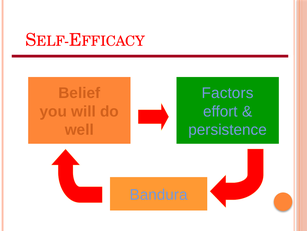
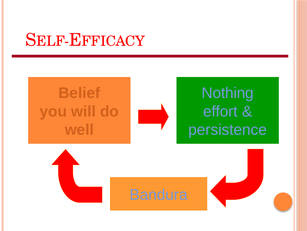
Factors: Factors -> Nothing
